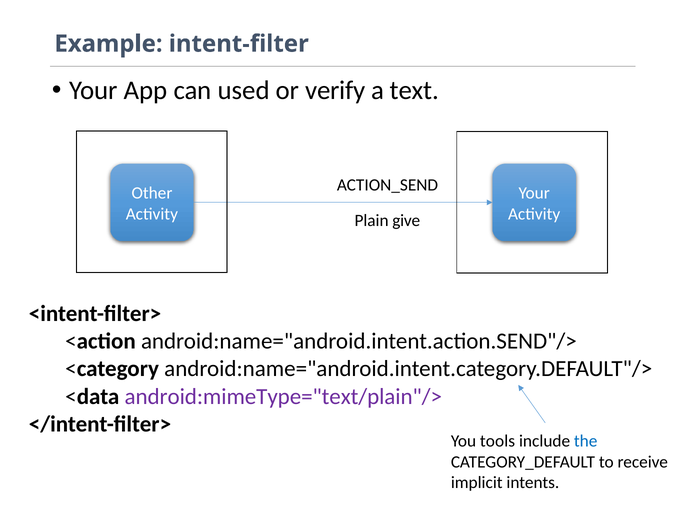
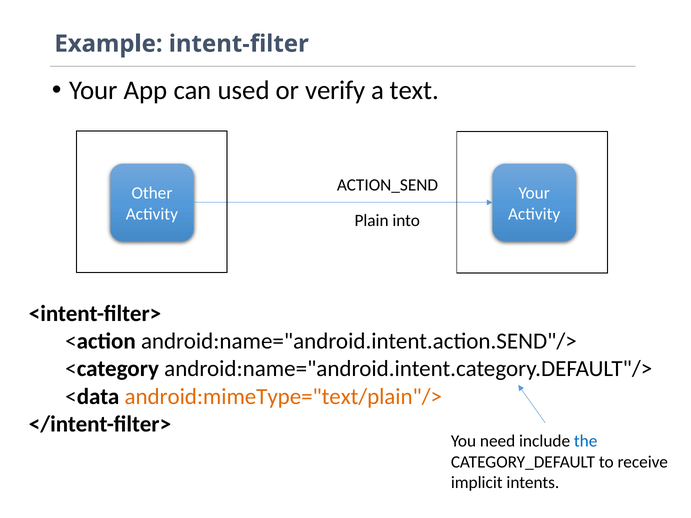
give: give -> into
android:mimeType="text/plain"/> colour: purple -> orange
tools: tools -> need
